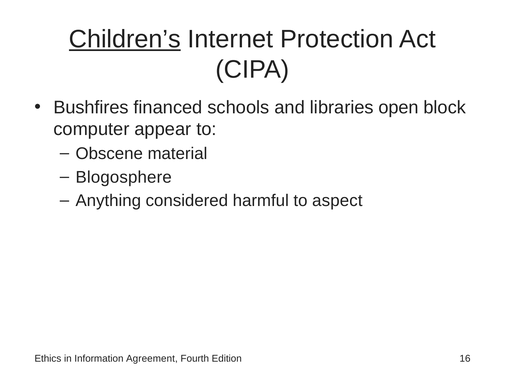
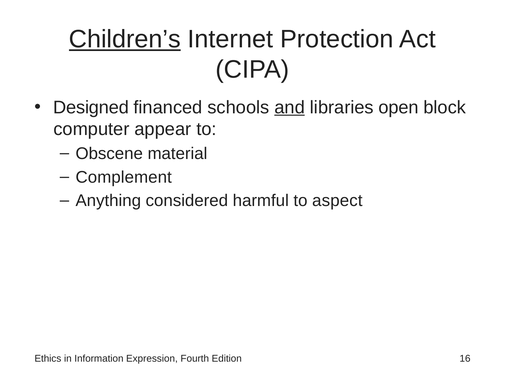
Bushfires: Bushfires -> Designed
and underline: none -> present
Blogosphere: Blogosphere -> Complement
Agreement: Agreement -> Expression
